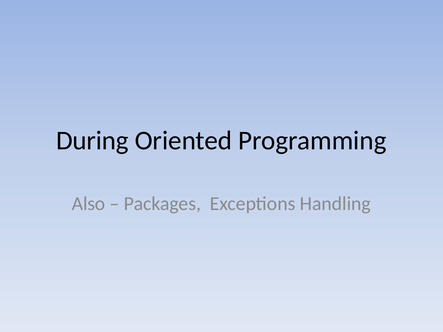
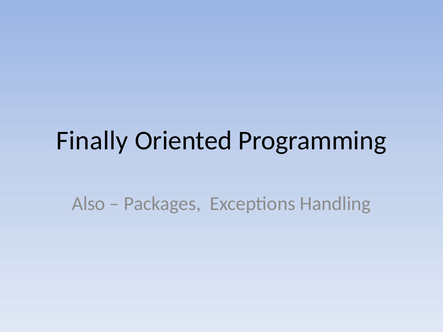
During: During -> Finally
